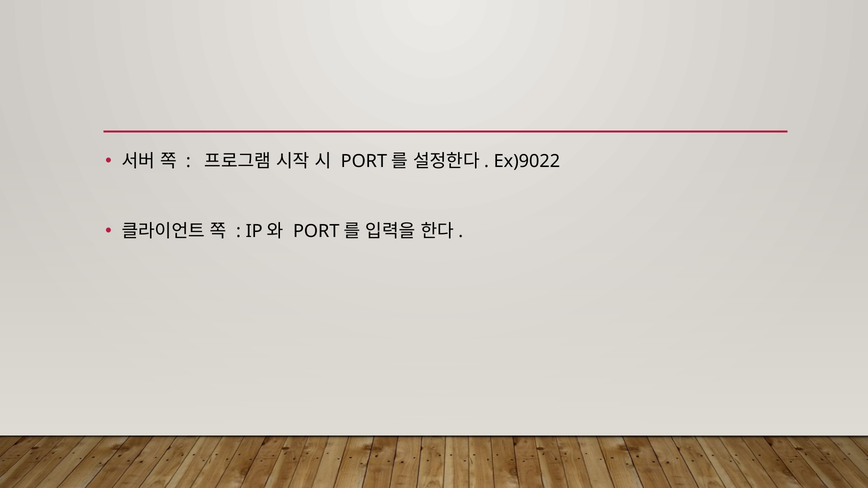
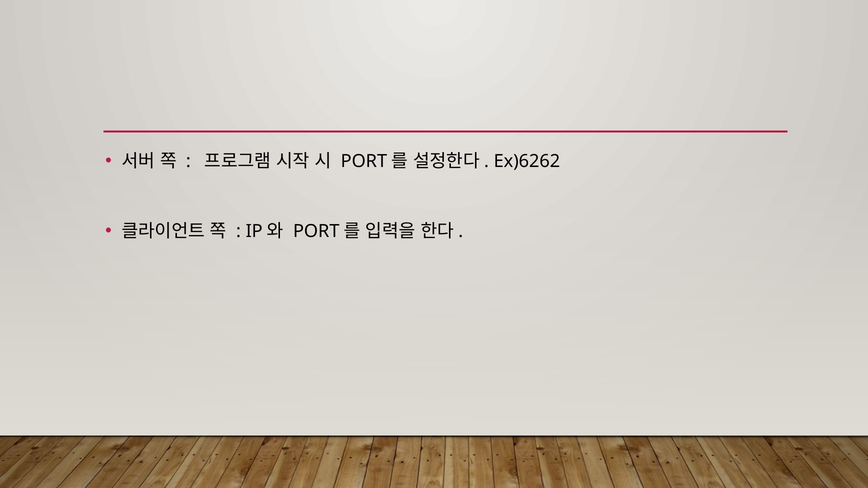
Ex)9022: Ex)9022 -> Ex)6262
